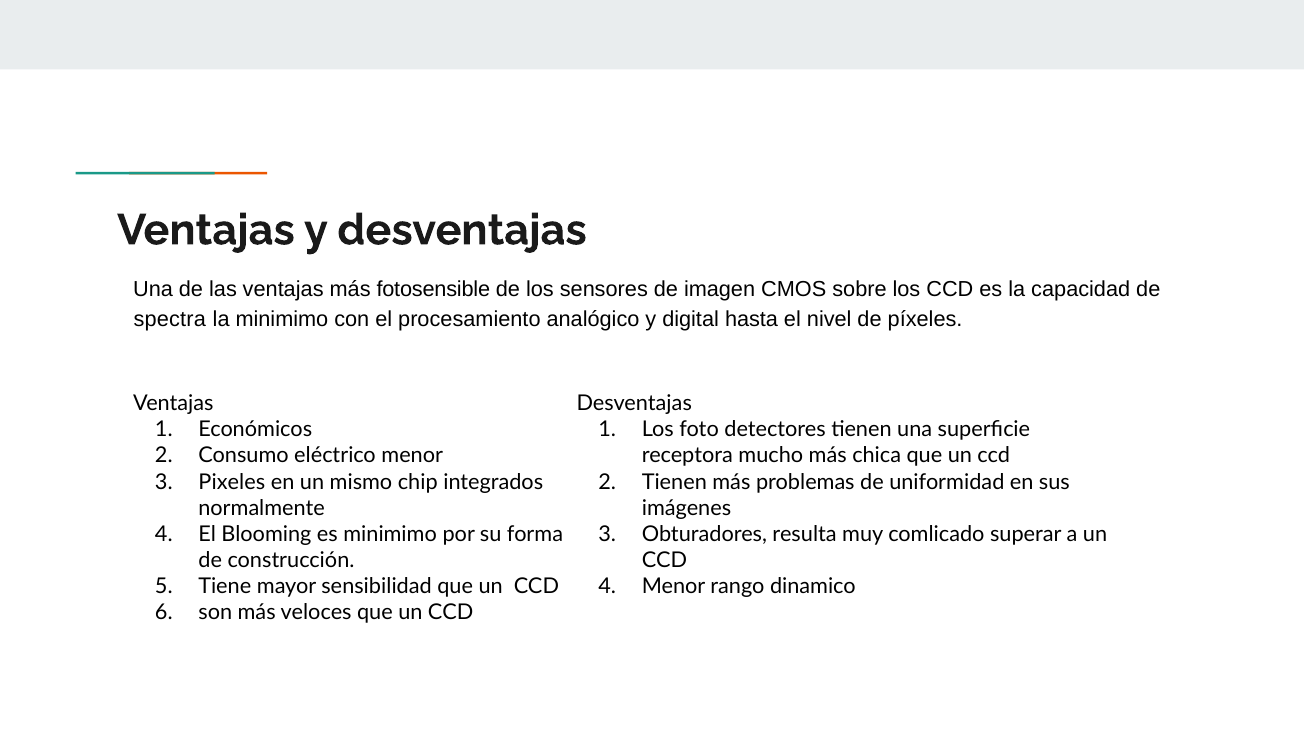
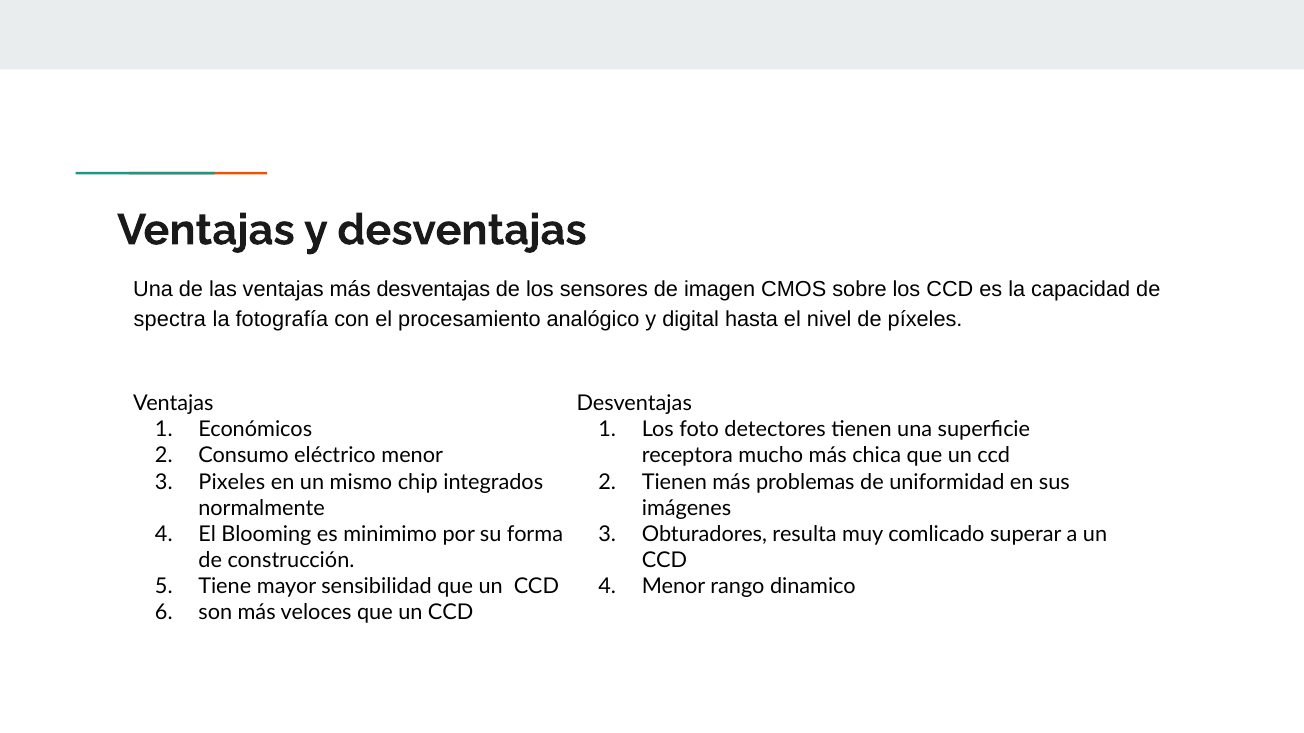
más fotosensible: fotosensible -> desventajas
la minimimo: minimimo -> fotografía
